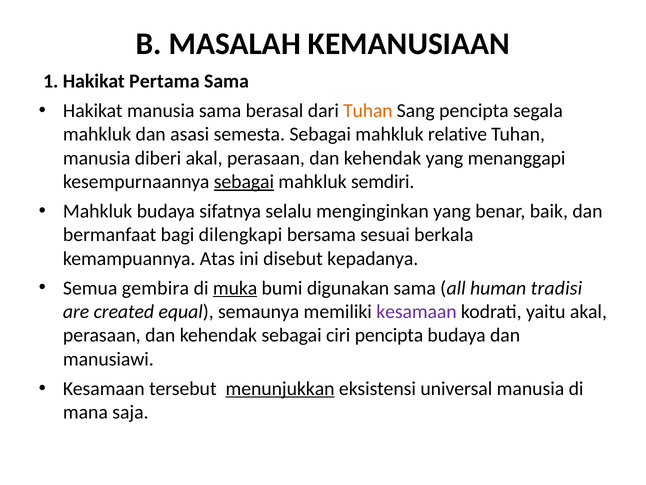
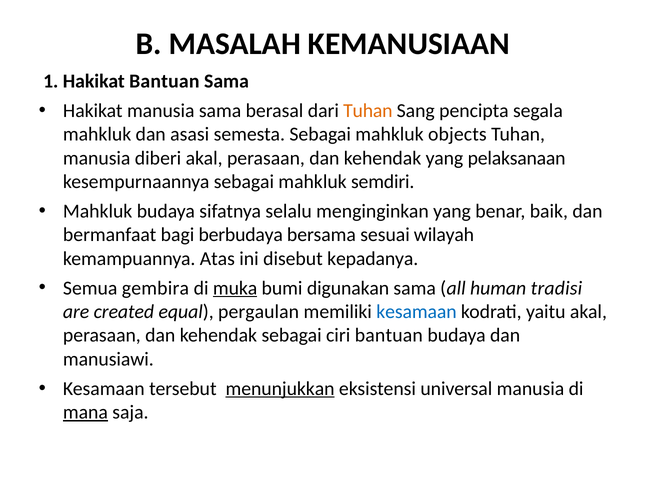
Hakikat Pertama: Pertama -> Bantuan
relative: relative -> objects
menanggapi: menanggapi -> pelaksanaan
sebagai at (244, 182) underline: present -> none
dilengkapi: dilengkapi -> berbudaya
berkala: berkala -> wilayah
semaunya: semaunya -> pergaulan
kesamaan at (416, 311) colour: purple -> blue
ciri pencipta: pencipta -> bantuan
mana underline: none -> present
